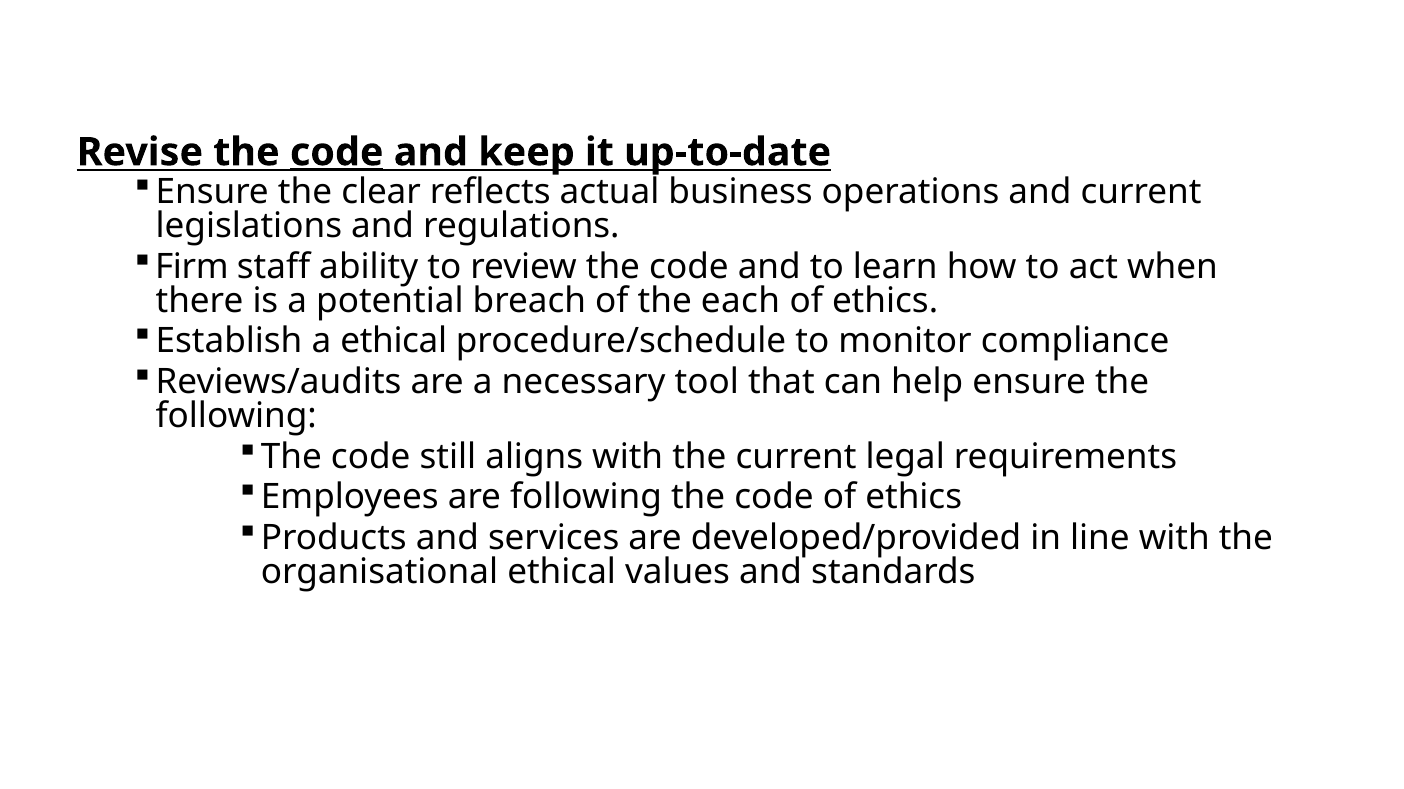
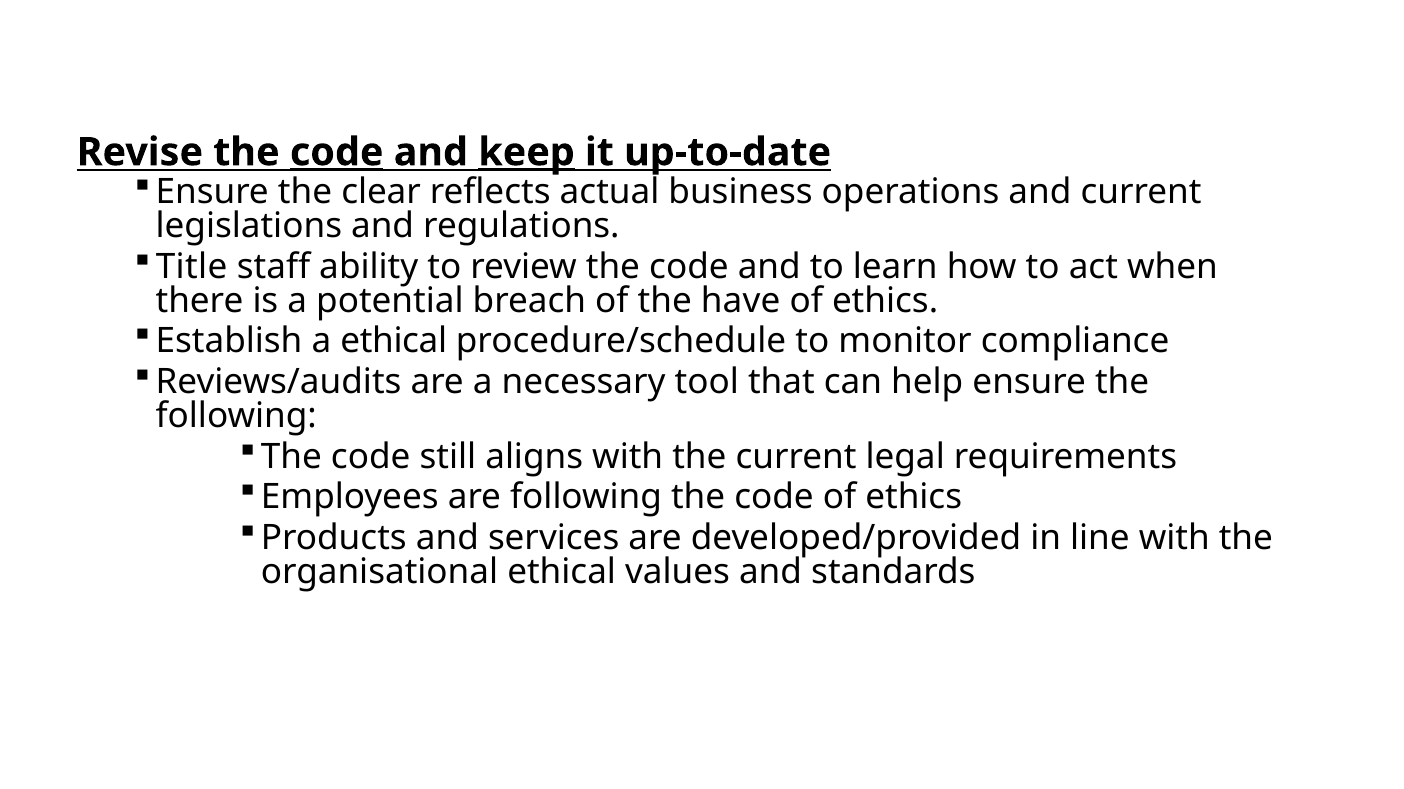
keep underline: none -> present
Firm: Firm -> Title
each: each -> have
